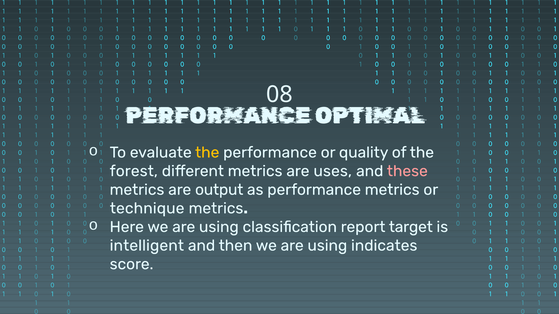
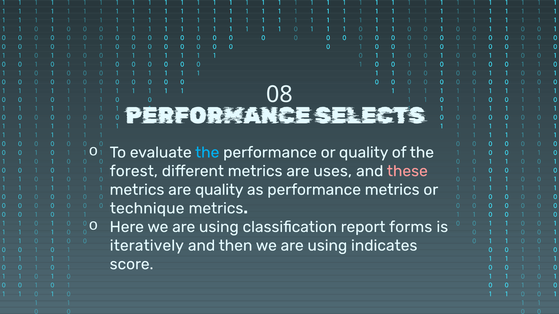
OPTIMAL: OPTIMAL -> SELECTS
the at (207, 153) colour: yellow -> light blue
are output: output -> quality
target: target -> forms
intelligent: intelligent -> iteratively
